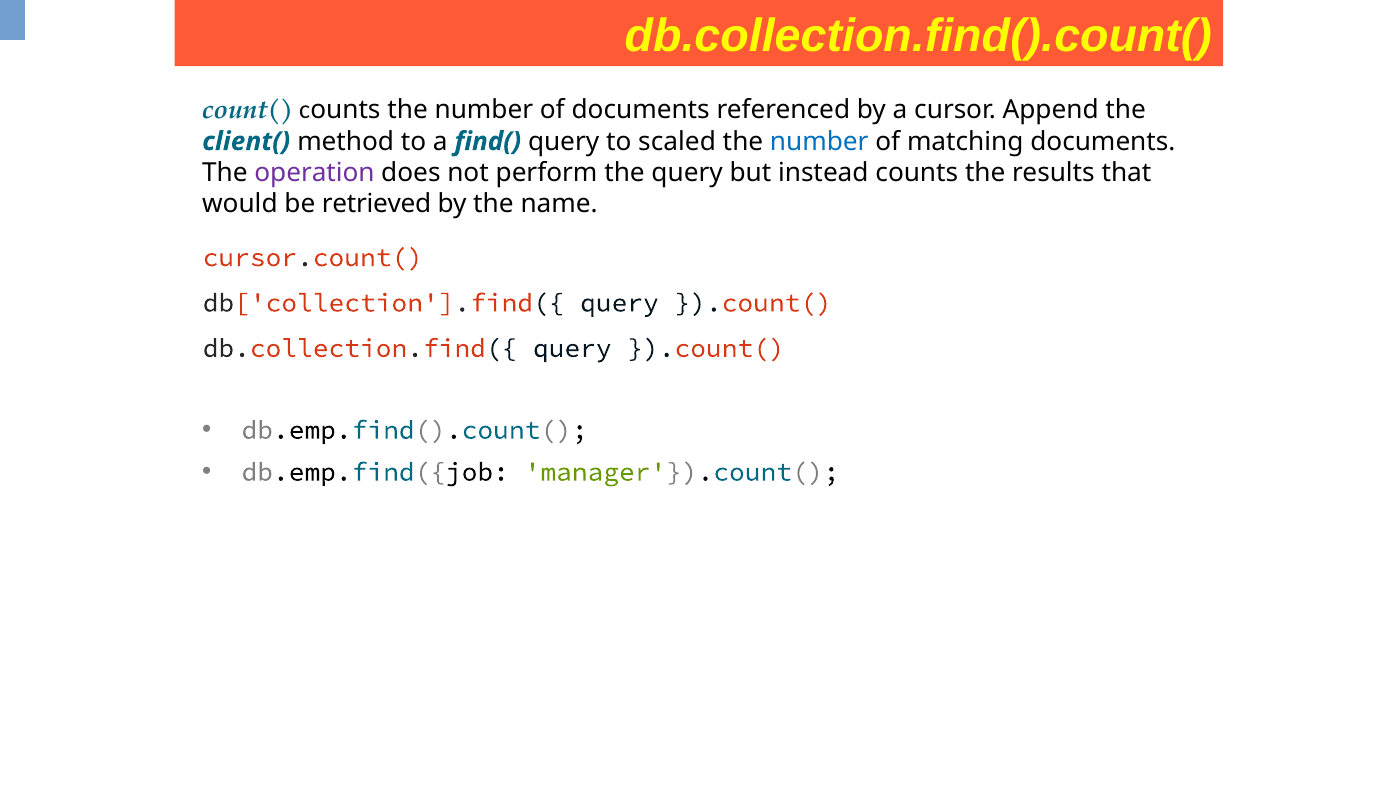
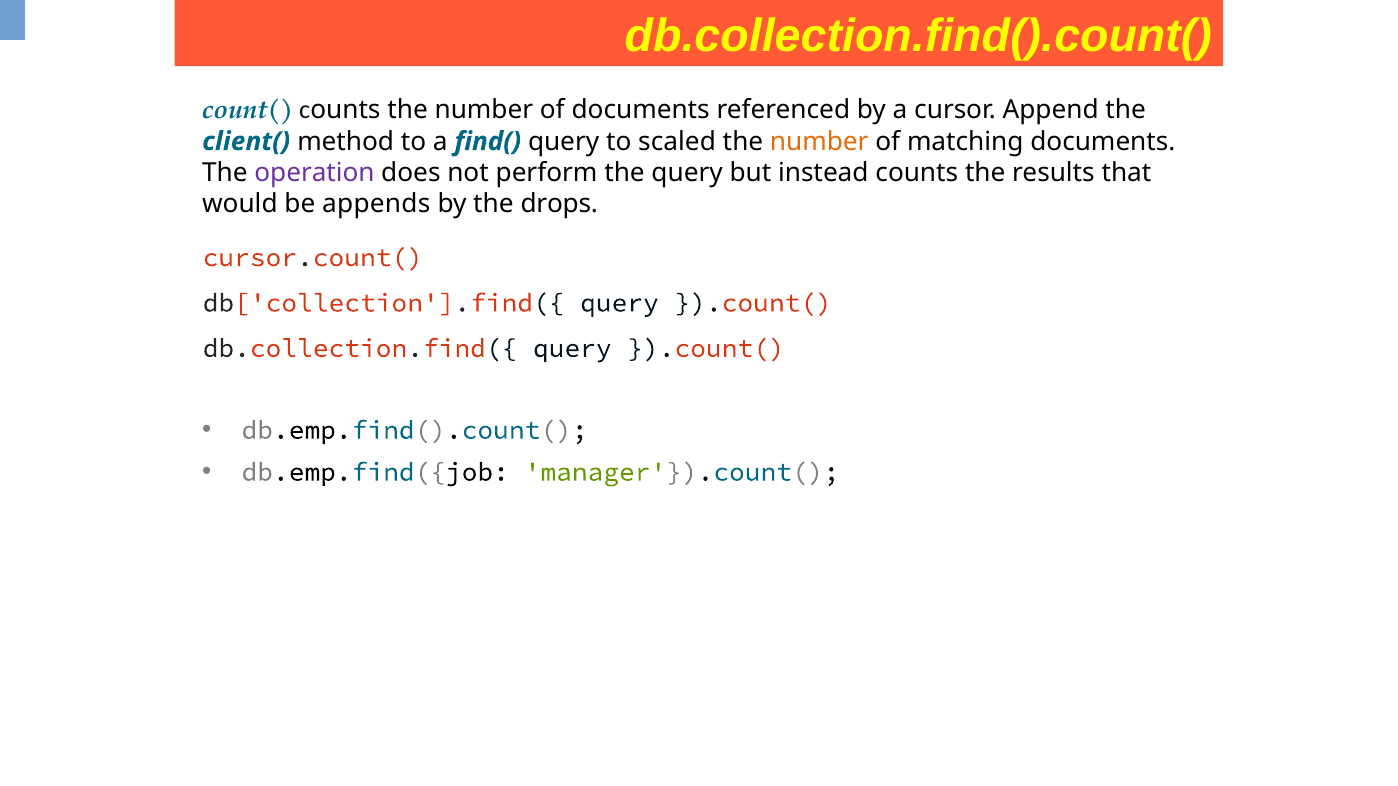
number at (819, 142) colour: blue -> orange
retrieved: retrieved -> appends
name: name -> drops
